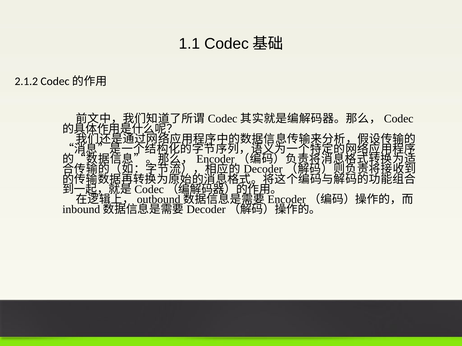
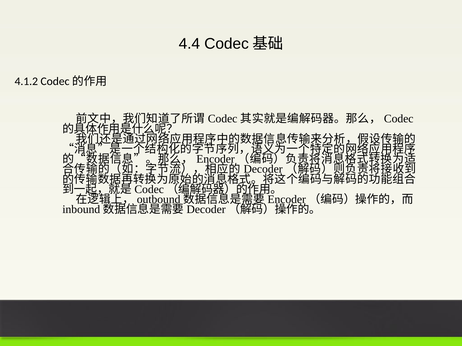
1.1: 1.1 -> 4.4
2.1.2: 2.1.2 -> 4.1.2
